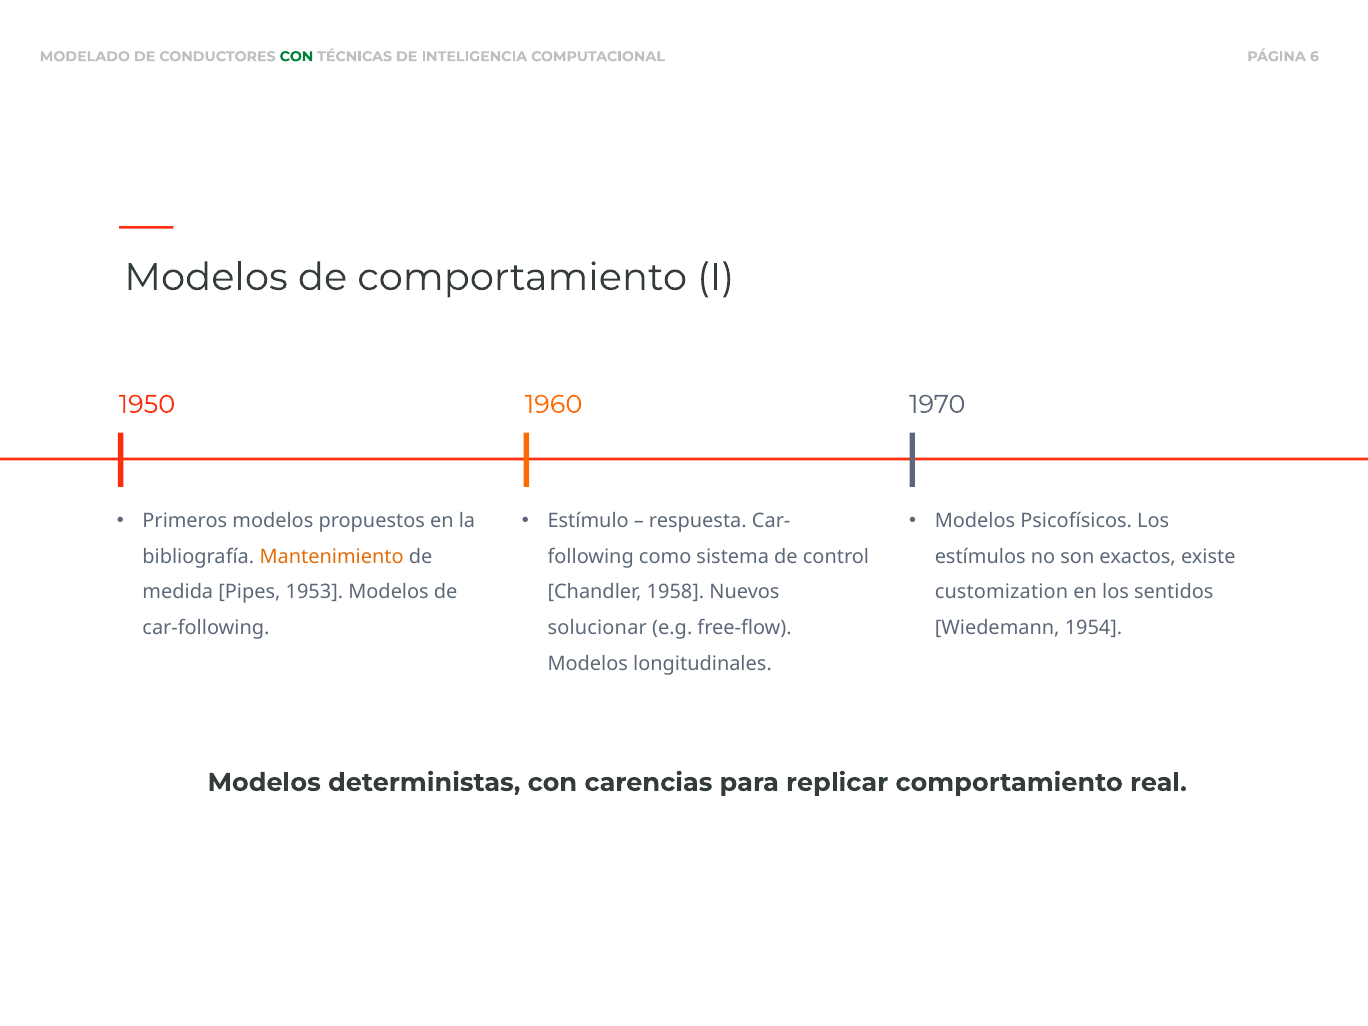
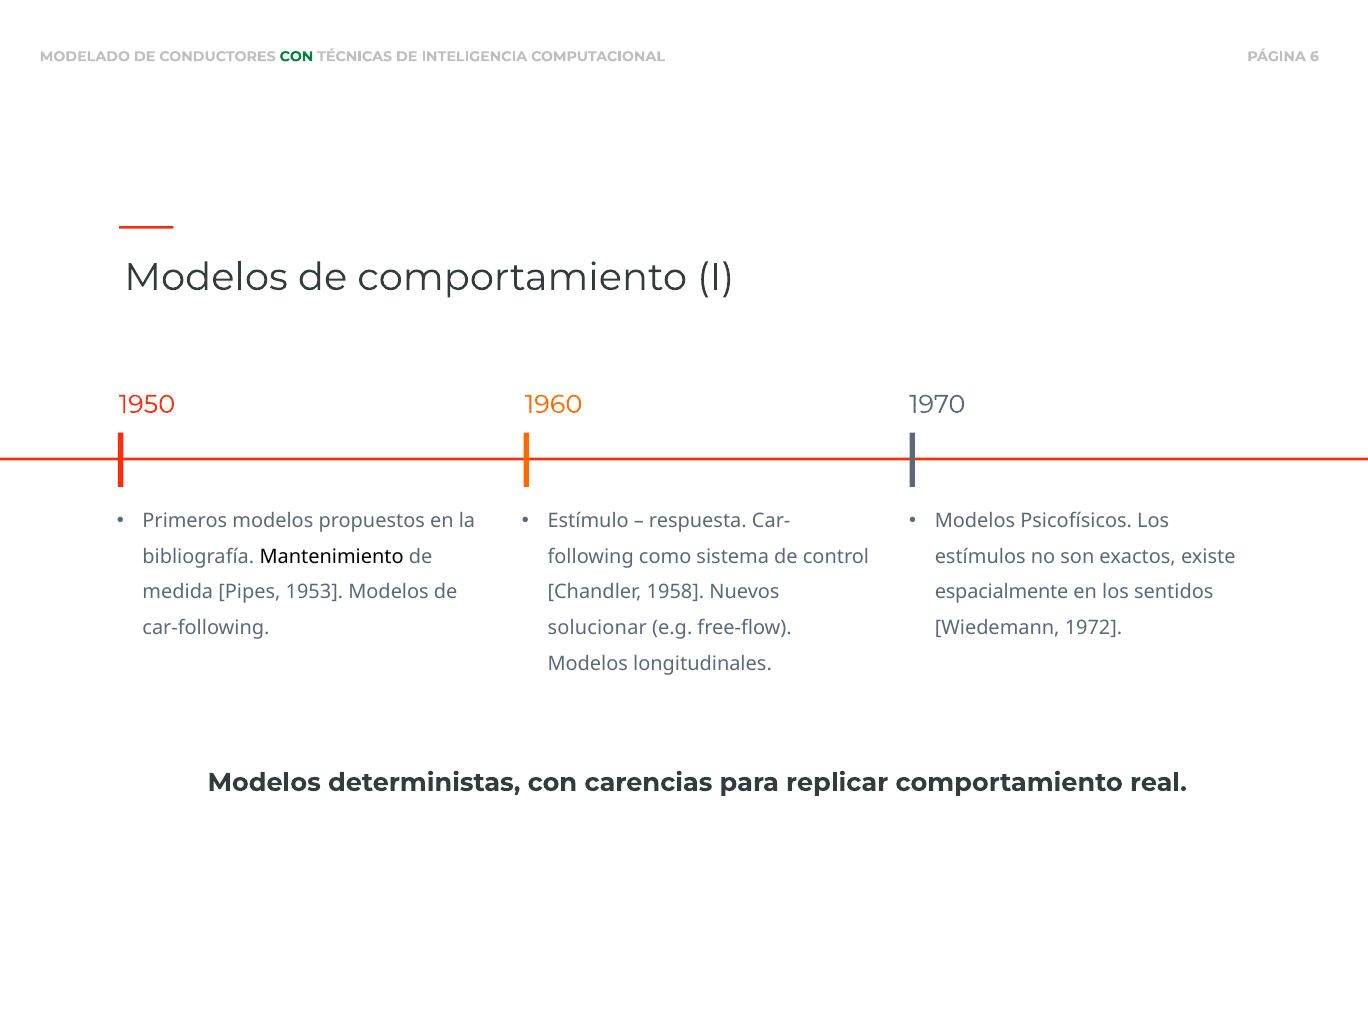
Mantenimiento colour: orange -> black
customization: customization -> espacialmente
1954: 1954 -> 1972
